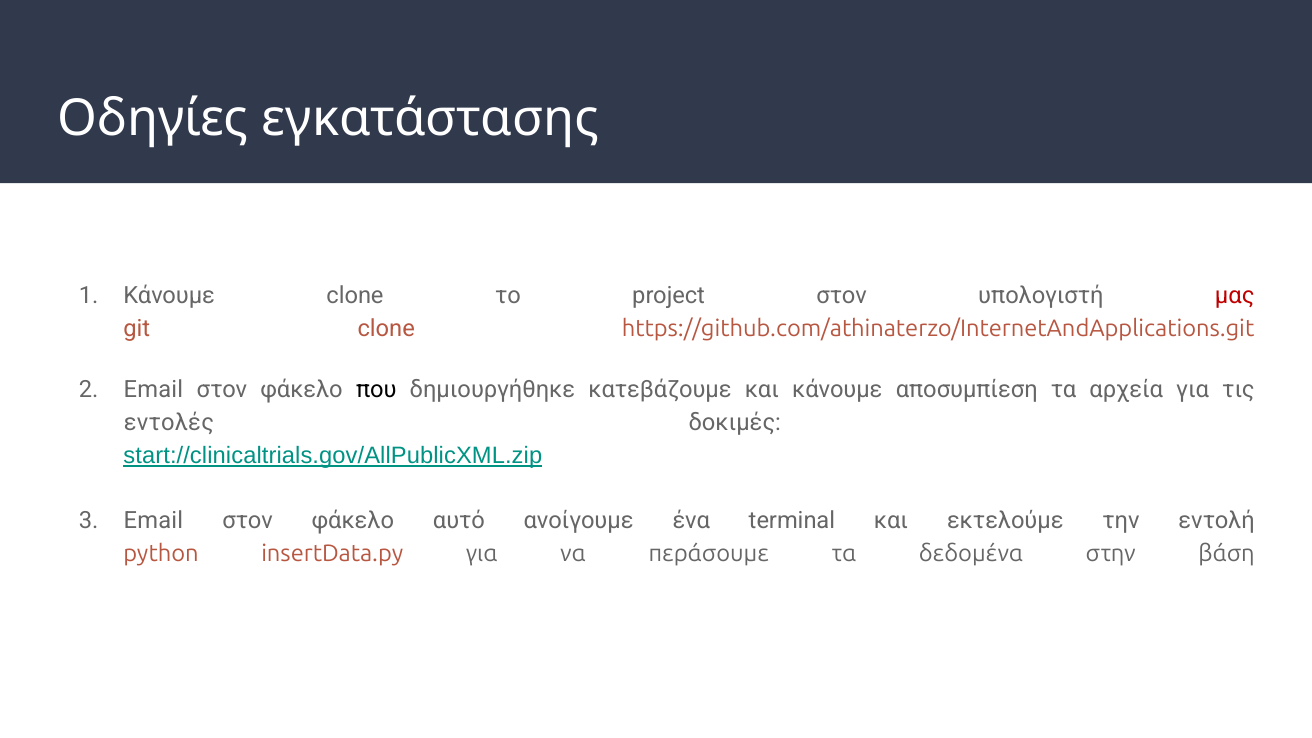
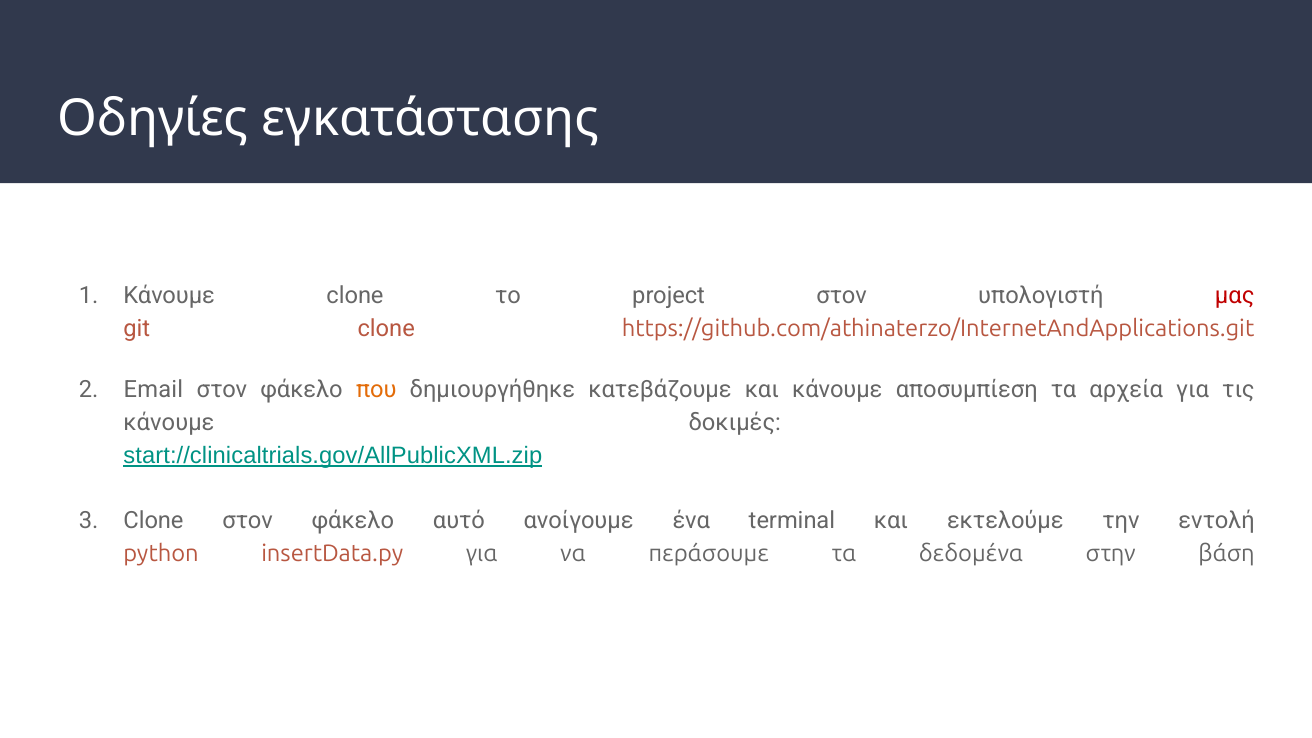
που colour: black -> orange
εντολές at (169, 423): εντολές -> κάνουμε
Email at (153, 521): Email -> Clone
